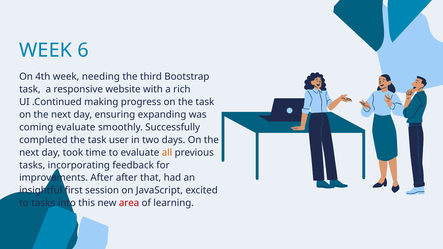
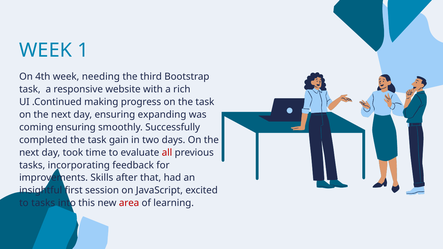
6: 6 -> 1
coming evaluate: evaluate -> ensuring
user: user -> gain
all colour: orange -> red
improvements After: After -> Skills
